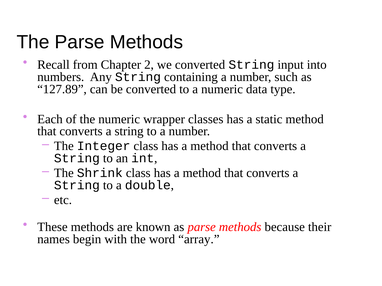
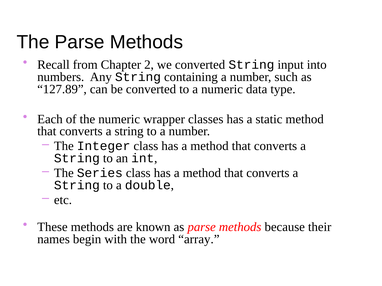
Shrink: Shrink -> Series
